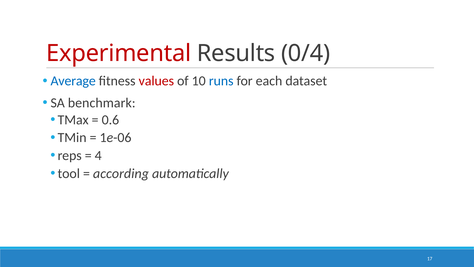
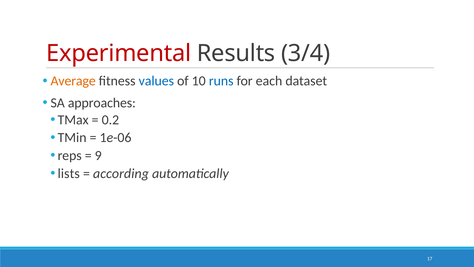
0/4: 0/4 -> 3/4
Average colour: blue -> orange
values colour: red -> blue
benchmark: benchmark -> approaches
0.6: 0.6 -> 0.2
4: 4 -> 9
tool: tool -> lists
